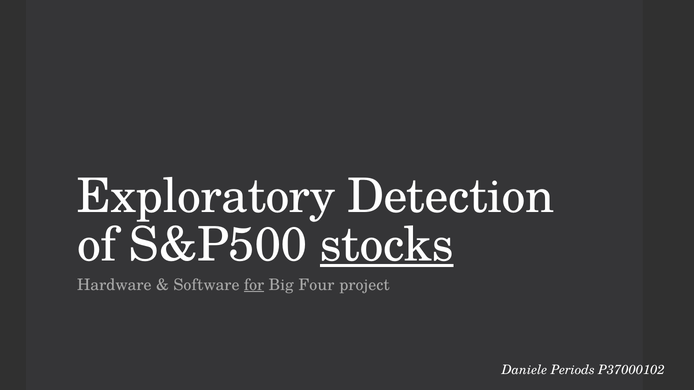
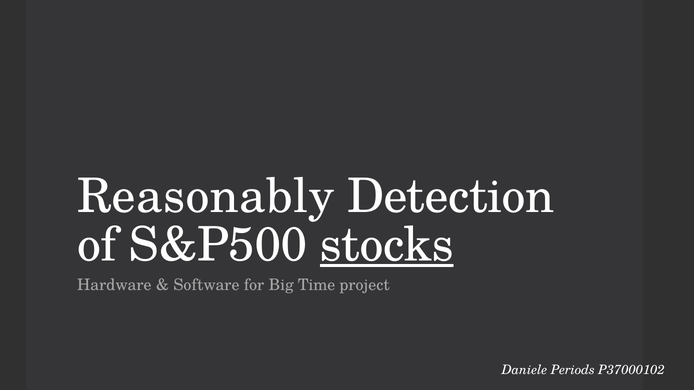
Exploratory: Exploratory -> Reasonably
for underline: present -> none
Four: Four -> Time
